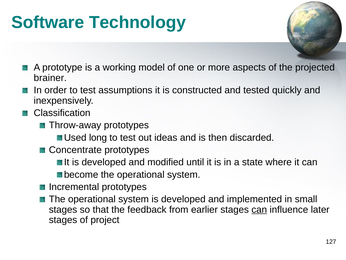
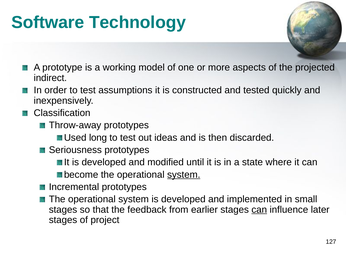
brainer: brainer -> indirect
Concentrate: Concentrate -> Seriousness
system at (184, 174) underline: none -> present
